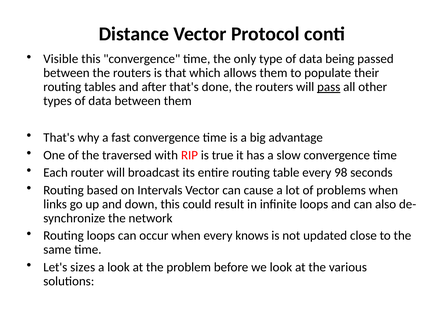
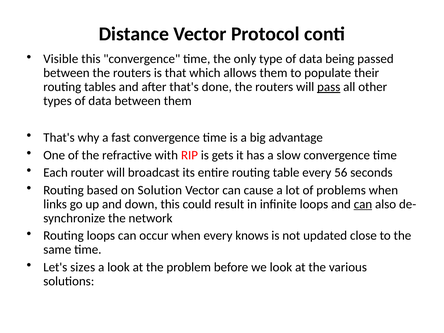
traversed: traversed -> refractive
true: true -> gets
98: 98 -> 56
Intervals: Intervals -> Solution
can at (363, 204) underline: none -> present
